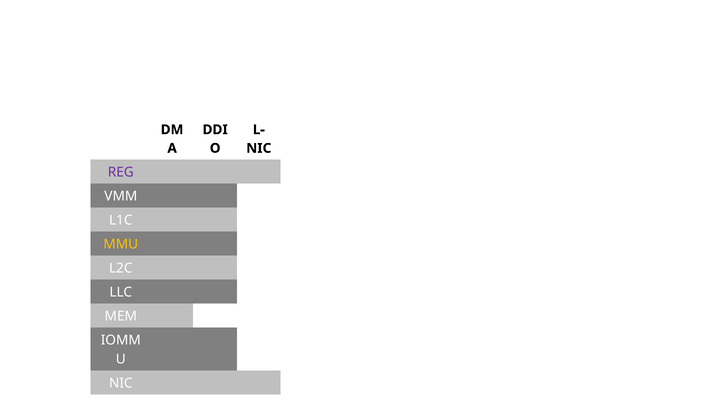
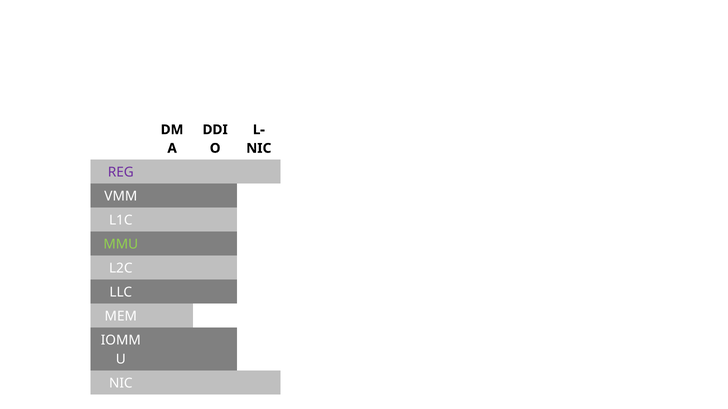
MMU colour: yellow -> light green
